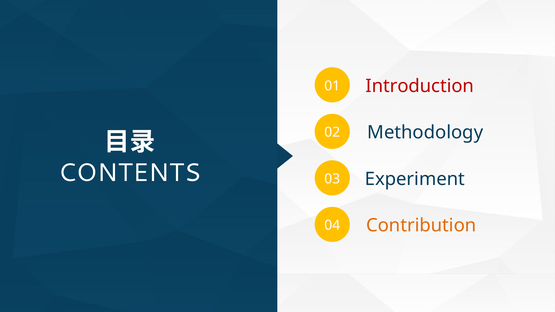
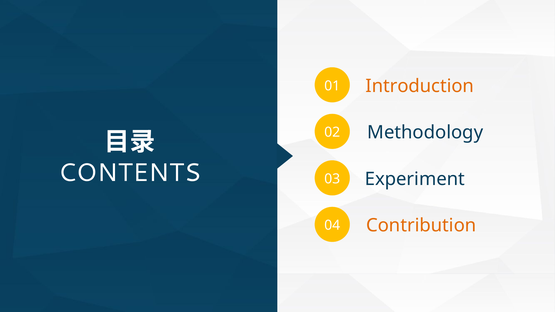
Introduction colour: red -> orange
